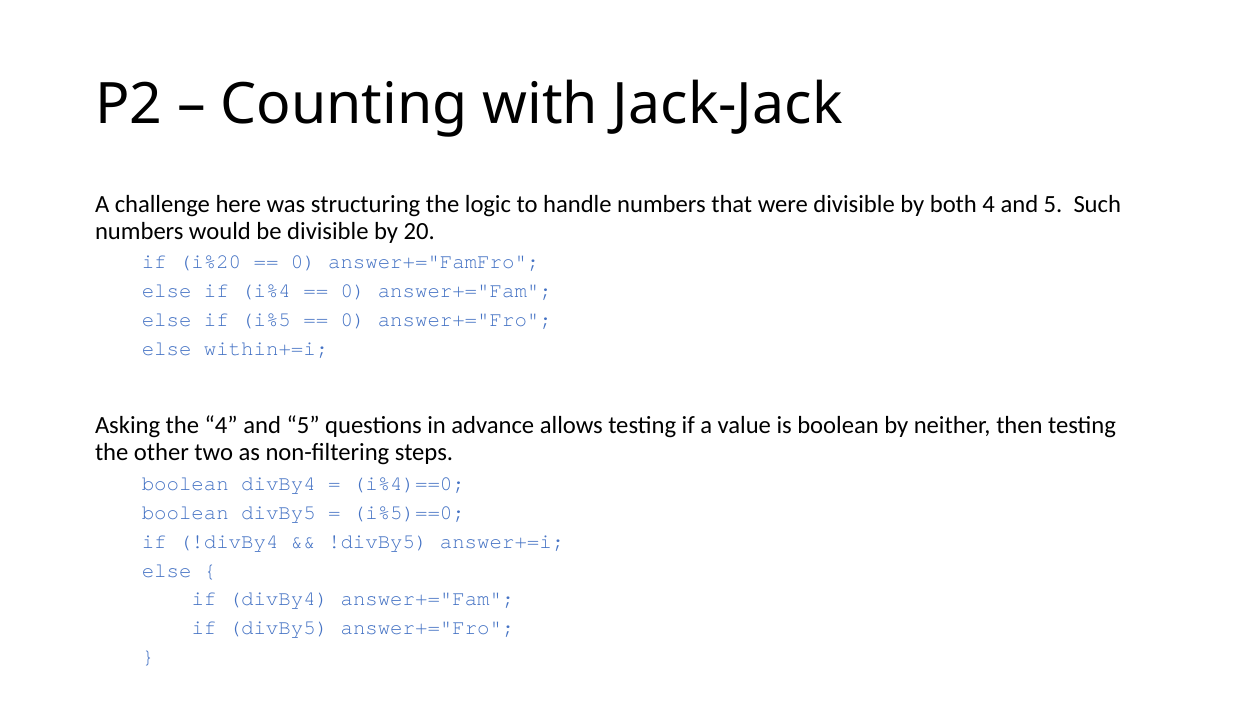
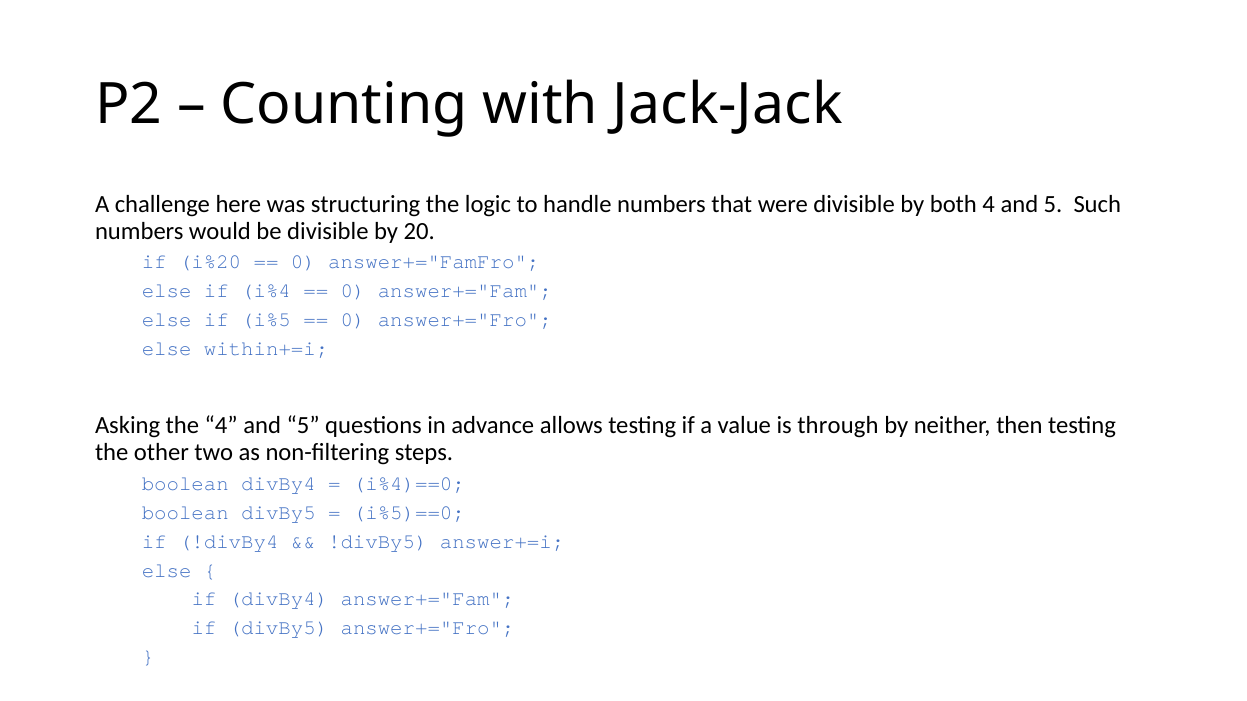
is boolean: boolean -> through
